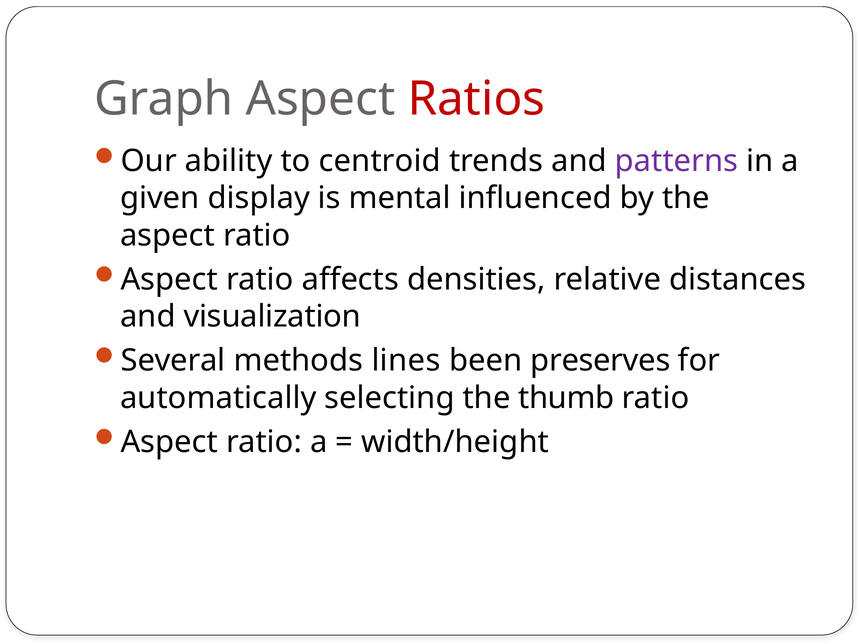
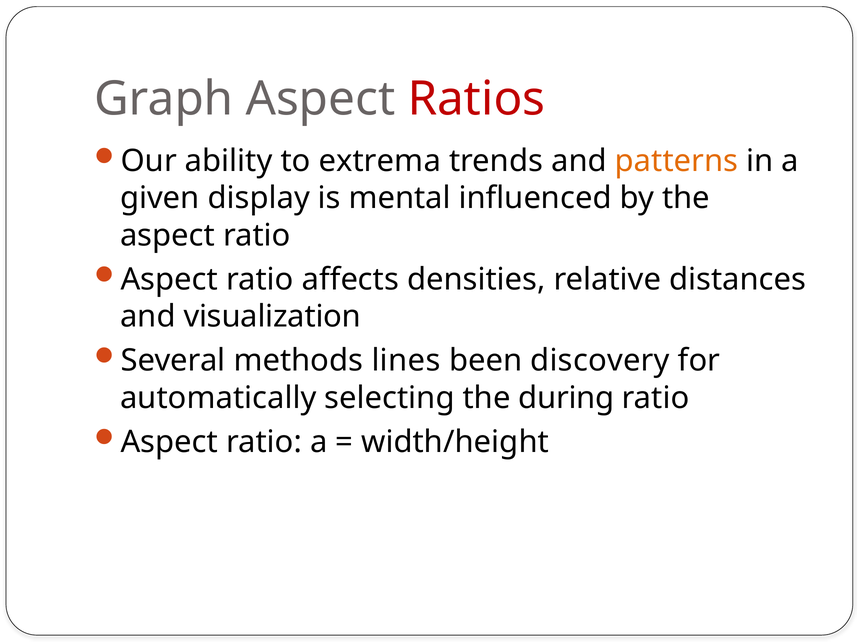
centroid: centroid -> extrema
patterns colour: purple -> orange
preserves: preserves -> discovery
thumb: thumb -> during
